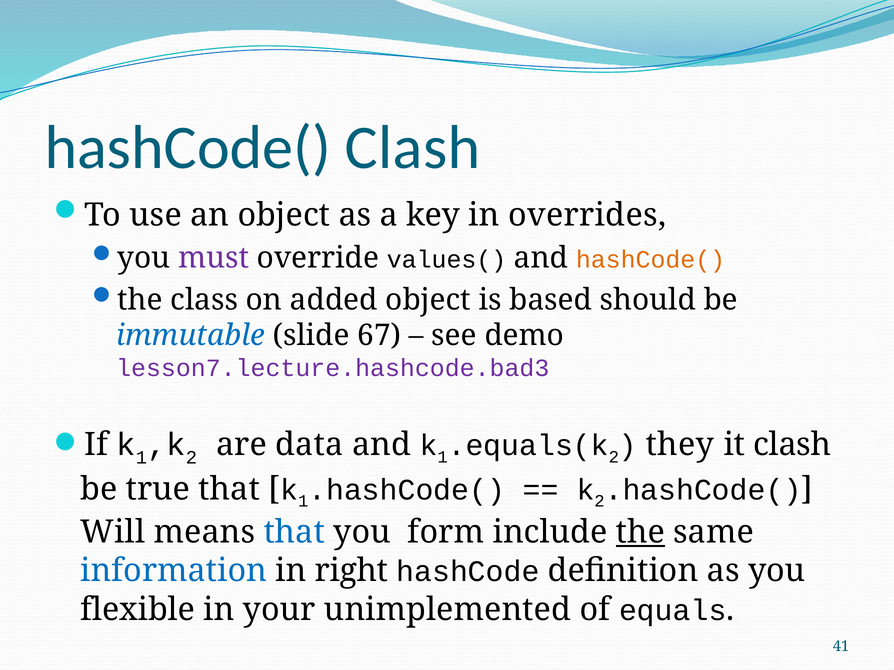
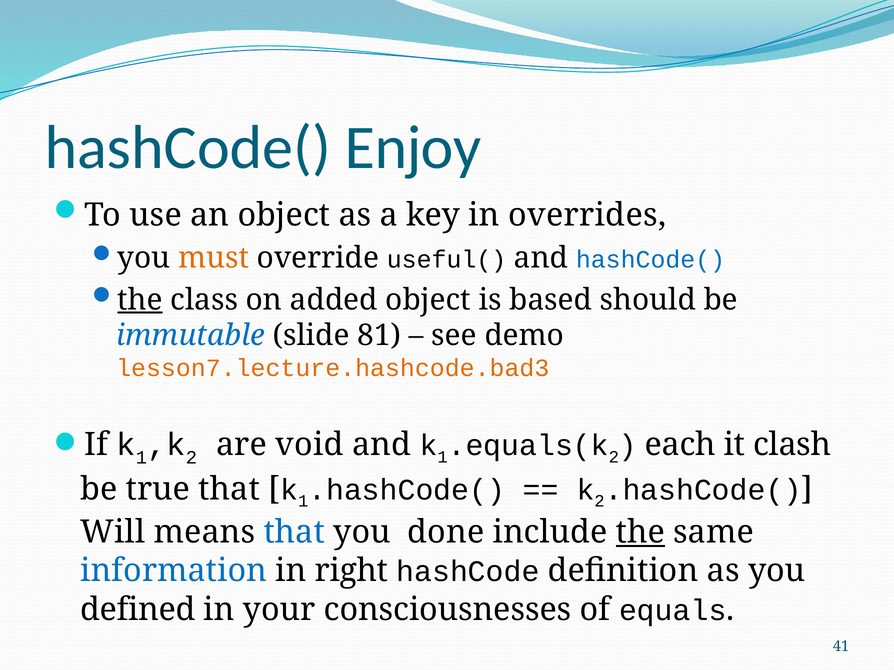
hashCode( Clash: Clash -> Enjoy
must colour: purple -> orange
values(: values( -> useful(
hashCode( at (651, 260) colour: orange -> blue
the at (140, 300) underline: none -> present
67: 67 -> 81
lesson7.lecture.hashcode.bad3 colour: purple -> orange
data: data -> void
they: they -> each
form: form -> done
flexible: flexible -> defined
unimplemented: unimplemented -> consciousnesses
